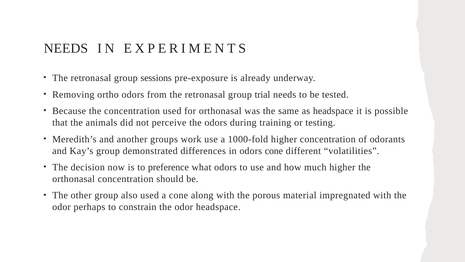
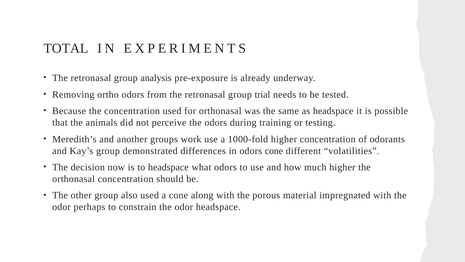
NEEDS at (66, 48): NEEDS -> TOTAL
sessions: sessions -> analysis
to preference: preference -> headspace
